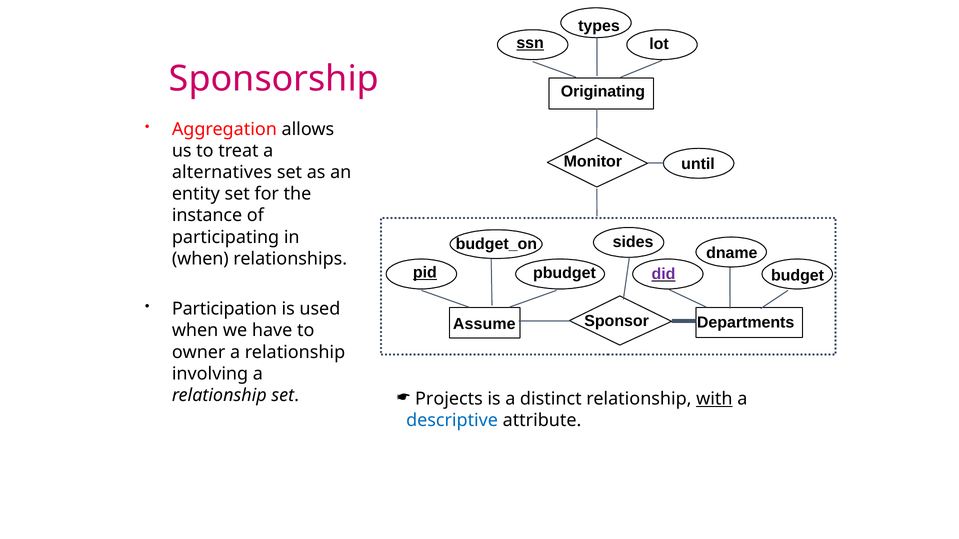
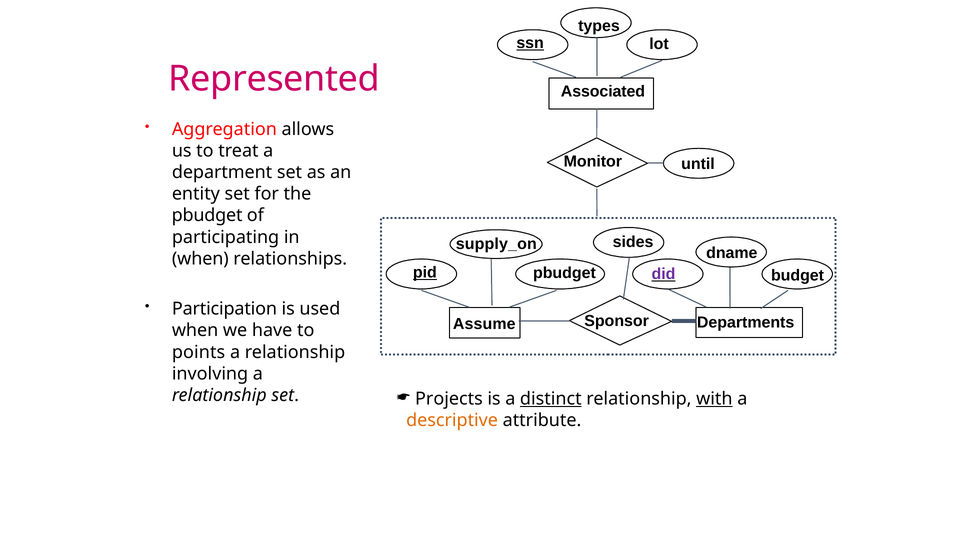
Sponsorship: Sponsorship -> Represented
Originating: Originating -> Associated
alternatives: alternatives -> department
instance at (207, 216): instance -> pbudget
budget_on: budget_on -> supply_on
owner: owner -> points
distinct underline: none -> present
descriptive colour: blue -> orange
